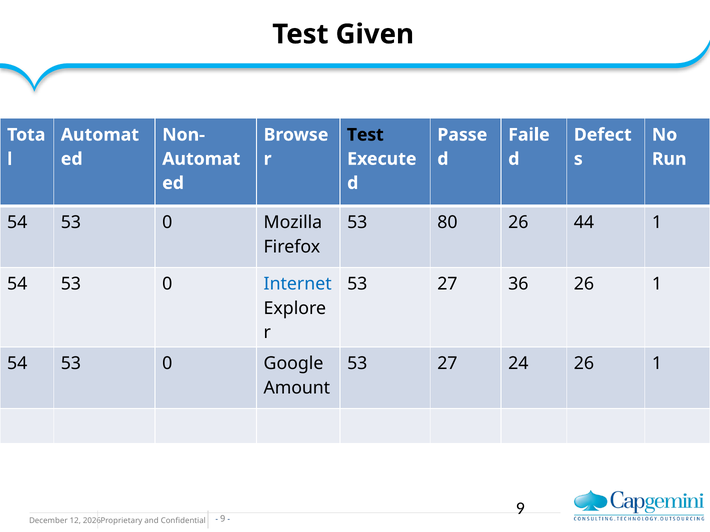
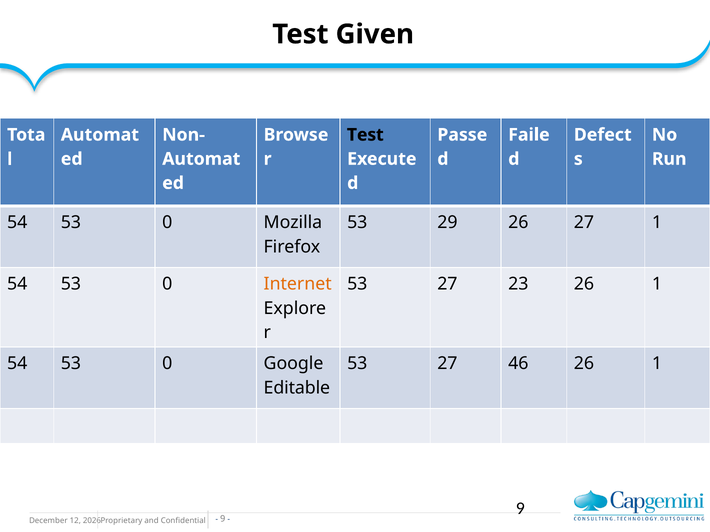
80: 80 -> 29
26 44: 44 -> 27
Internet colour: blue -> orange
36: 36 -> 23
24: 24 -> 46
Amount: Amount -> Editable
